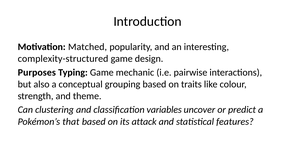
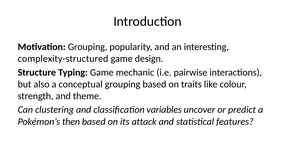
Motivation Matched: Matched -> Grouping
Purposes: Purposes -> Structure
that: that -> then
